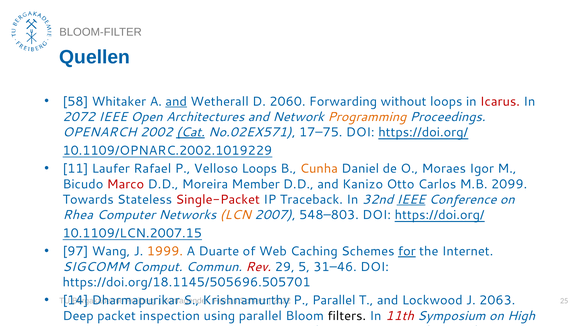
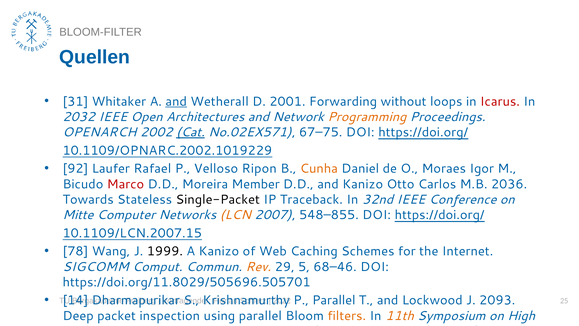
58: 58 -> 31
2060: 2060 -> 2001
2072: 2072 -> 2032
17–75: 17–75 -> 67–75
11: 11 -> 92
Velloso Loops: Loops -> Ripon
2099: 2099 -> 2036
Single-Packet colour: red -> black
IEEE at (411, 199) underline: present -> none
Rhea: Rhea -> Mitte
548–803: 548–803 -> 548–855
97: 97 -> 78
1999 colour: orange -> black
A Duarte: Duarte -> Kanizo
for underline: present -> none
Rev colour: red -> orange
31–46: 31–46 -> 68–46
https://doi.org/18.1145/505696.505701: https://doi.org/18.1145/505696.505701 -> https://doi.org/11.8029/505696.505701
2063: 2063 -> 2093
filters colour: black -> orange
11th colour: red -> orange
